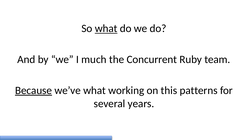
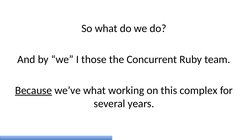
what at (106, 28) underline: present -> none
much: much -> those
patterns: patterns -> complex
